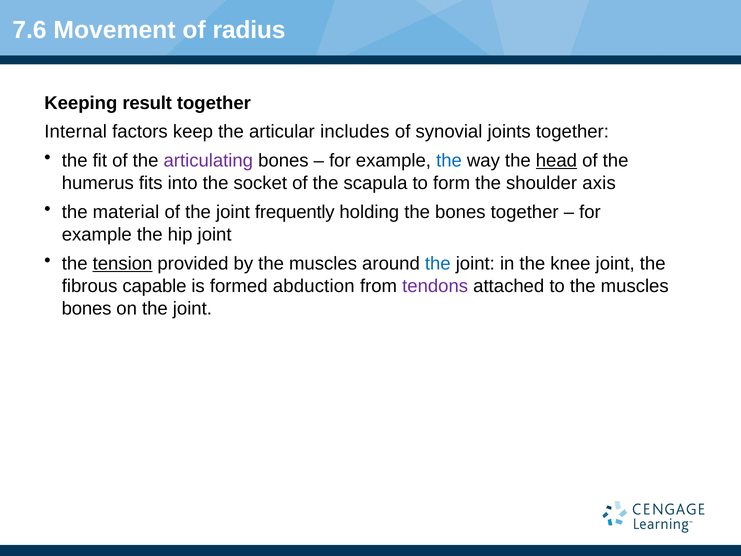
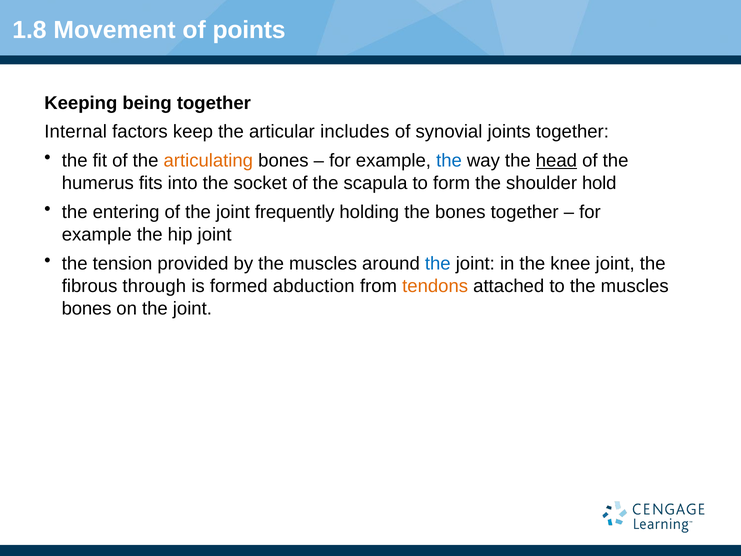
7.6: 7.6 -> 1.8
radius: radius -> points
result: result -> being
articulating colour: purple -> orange
axis: axis -> hold
material: material -> entering
tension underline: present -> none
capable: capable -> through
tendons colour: purple -> orange
